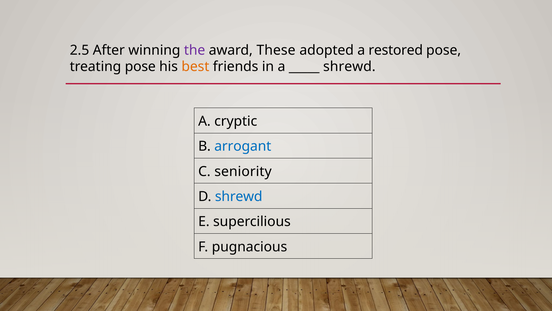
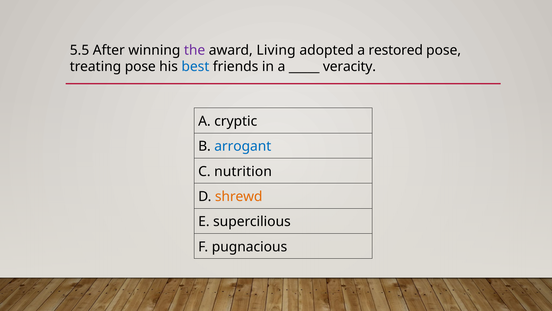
2.5: 2.5 -> 5.5
These: These -> Living
best colour: orange -> blue
shrewd at (349, 67): shrewd -> veracity
seniority: seniority -> nutrition
shrewd at (239, 196) colour: blue -> orange
